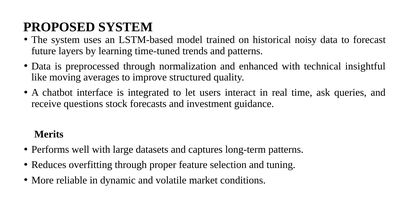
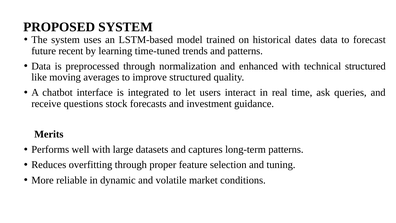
noisy: noisy -> dates
layers: layers -> recent
technical insightful: insightful -> structured
